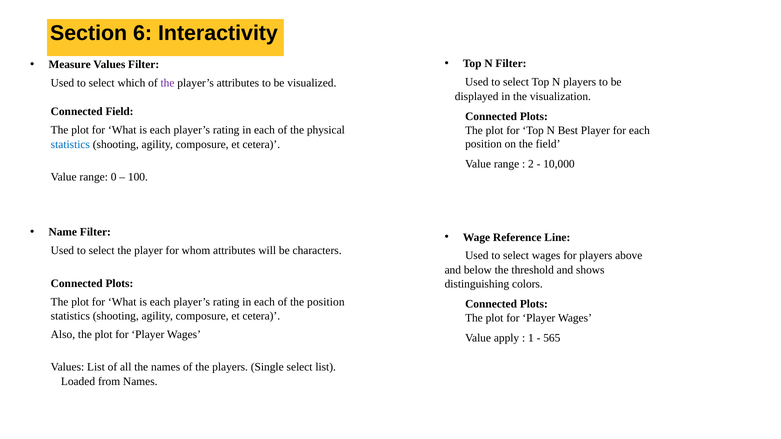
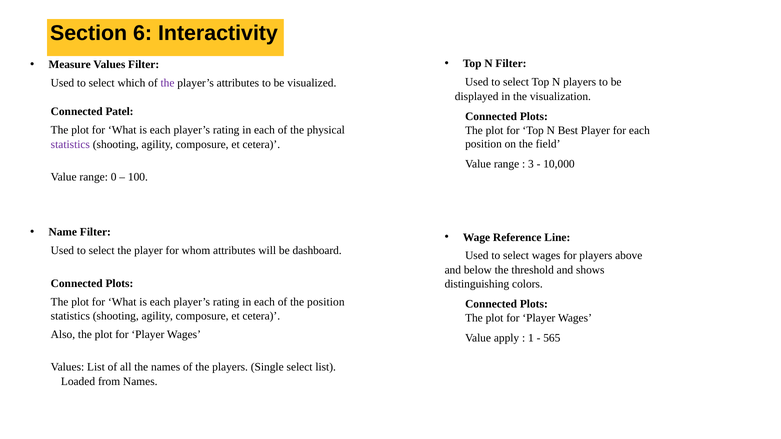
Connected Field: Field -> Patel
statistics at (70, 144) colour: blue -> purple
2: 2 -> 3
characters: characters -> dashboard
